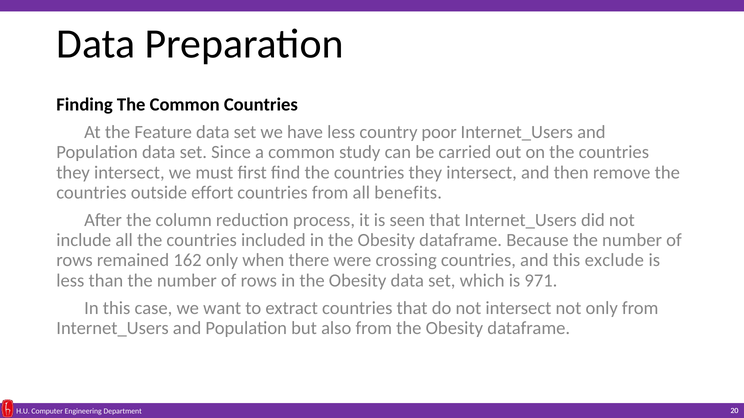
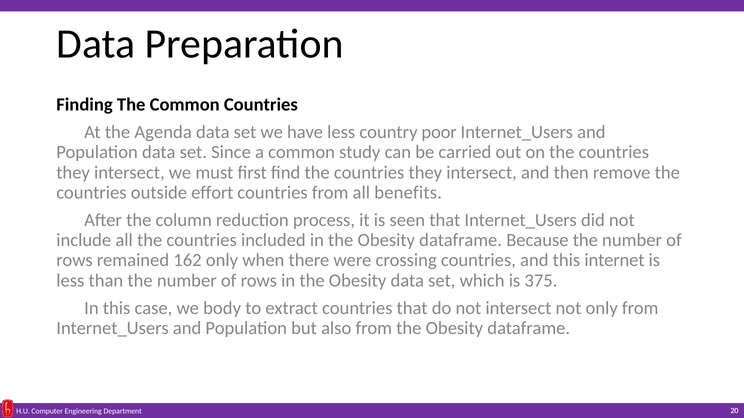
Feature: Feature -> Agenda
exclude: exclude -> internet
971: 971 -> 375
want: want -> body
